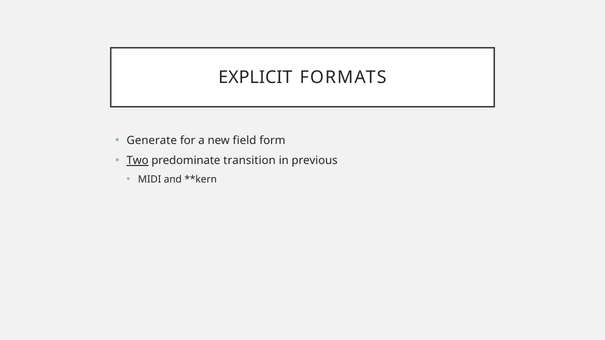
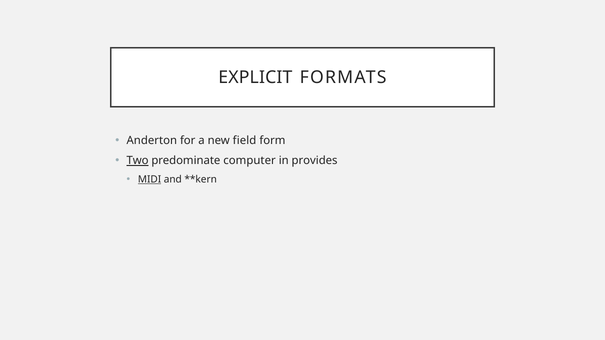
Generate: Generate -> Anderton
transition: transition -> computer
previous: previous -> provides
MIDI underline: none -> present
